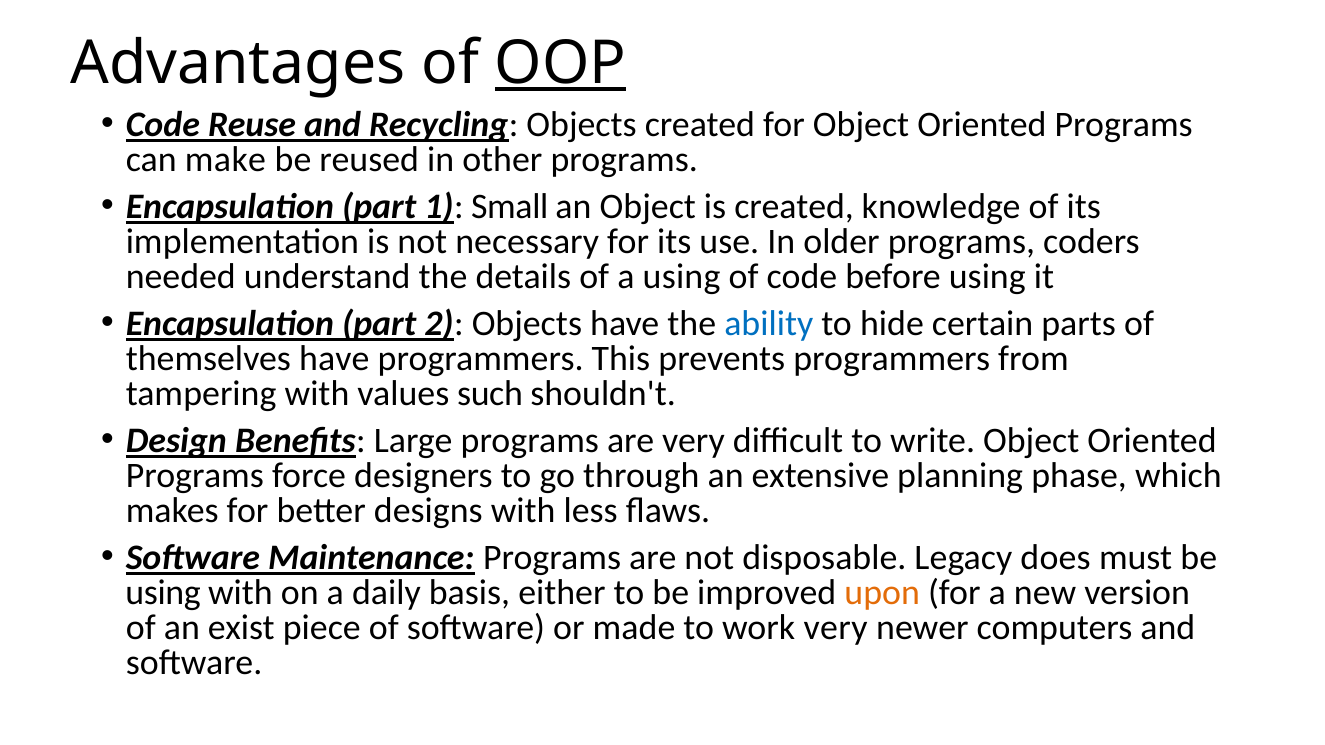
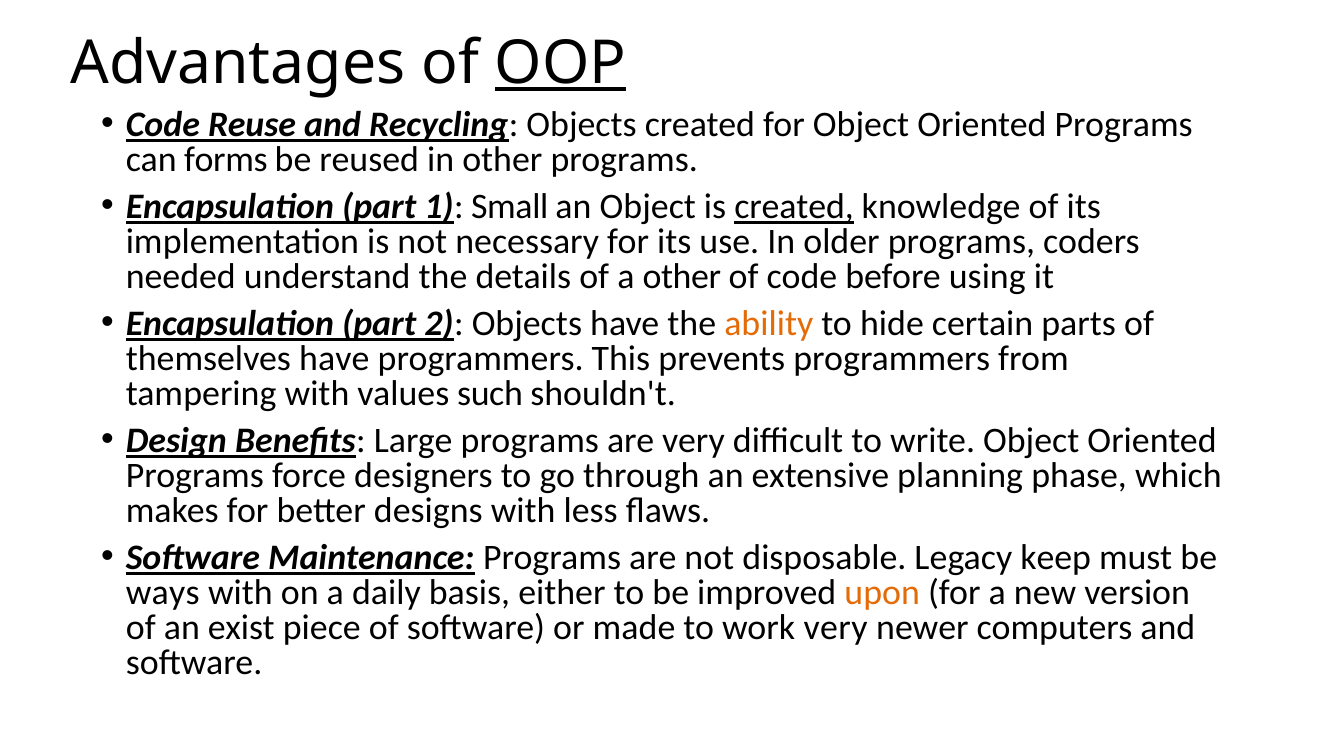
make: make -> forms
created at (794, 207) underline: none -> present
a using: using -> other
ability colour: blue -> orange
does: does -> keep
using at (163, 593): using -> ways
